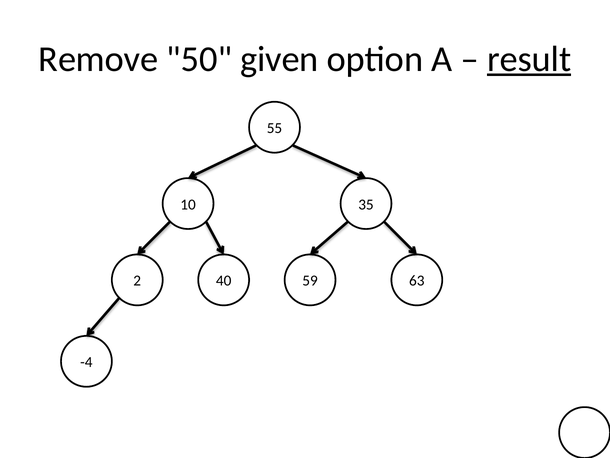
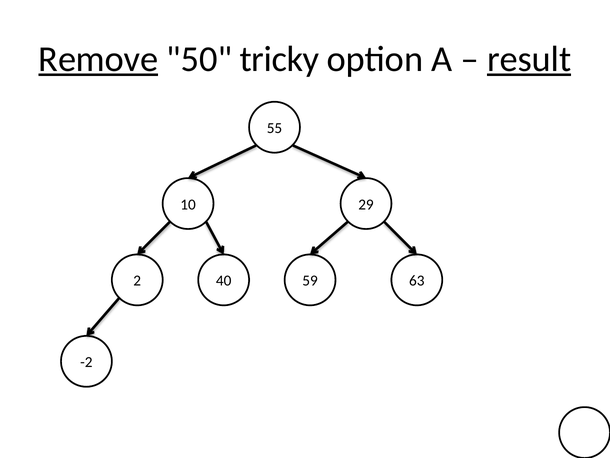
Remove underline: none -> present
given: given -> tricky
35: 35 -> 29
-4: -4 -> -2
